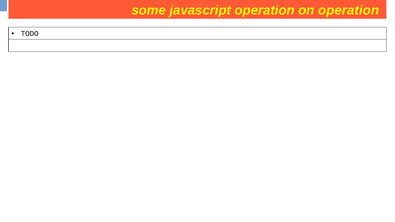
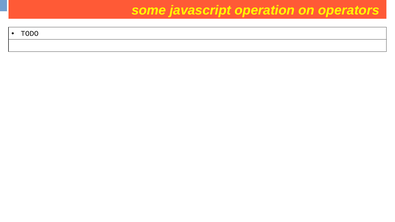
operation at (349, 10): operation -> operators
